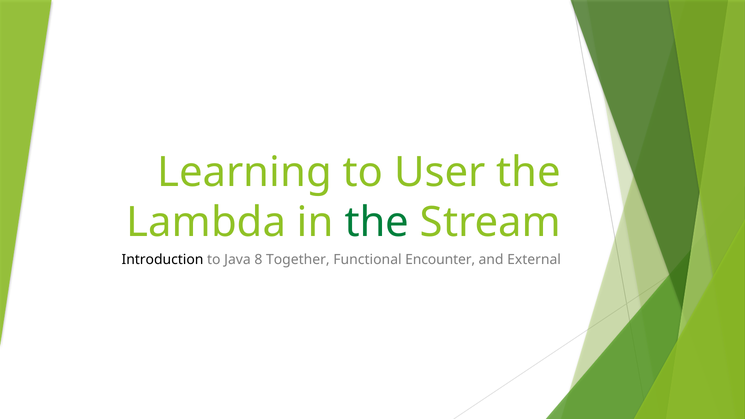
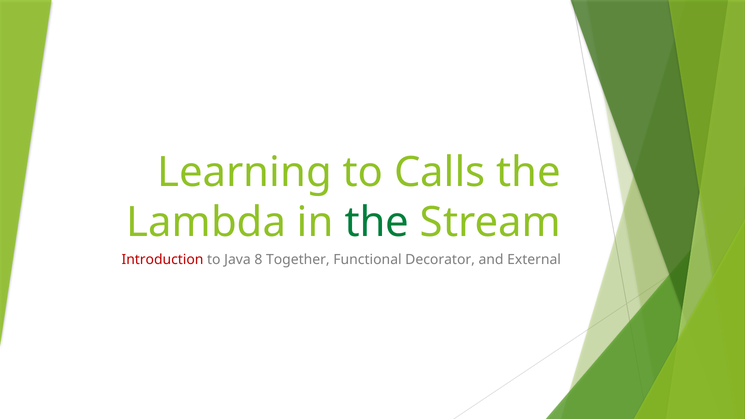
User: User -> Calls
Introduction colour: black -> red
Encounter: Encounter -> Decorator
